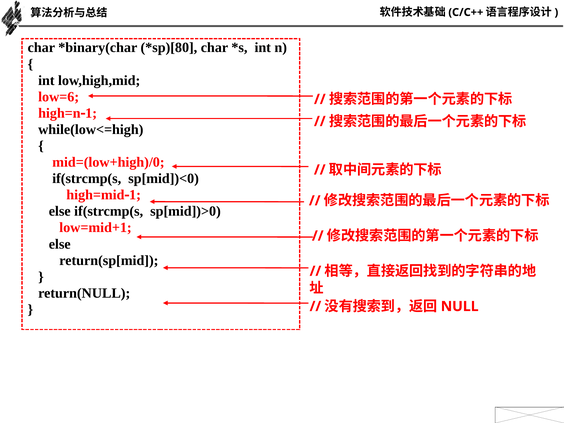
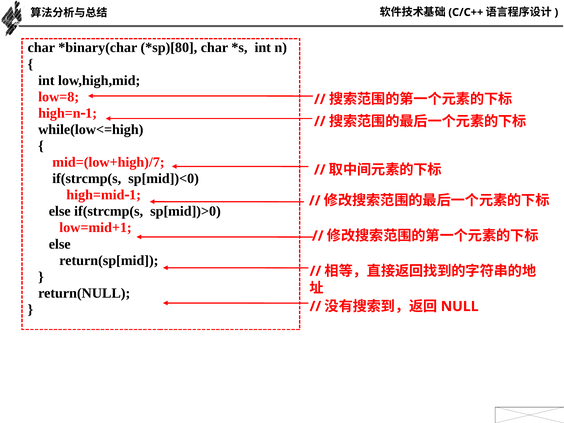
low=6: low=6 -> low=8
mid=(low+high)/0: mid=(low+high)/0 -> mid=(low+high)/7
